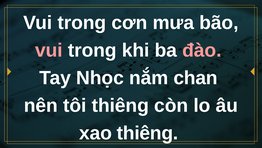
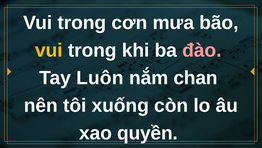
vui at (49, 50) colour: pink -> yellow
Nhọc: Nhọc -> Luôn
tôi thiêng: thiêng -> xuống
xao thiêng: thiêng -> quyền
